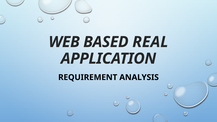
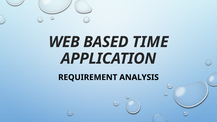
REAL: REAL -> TIME
